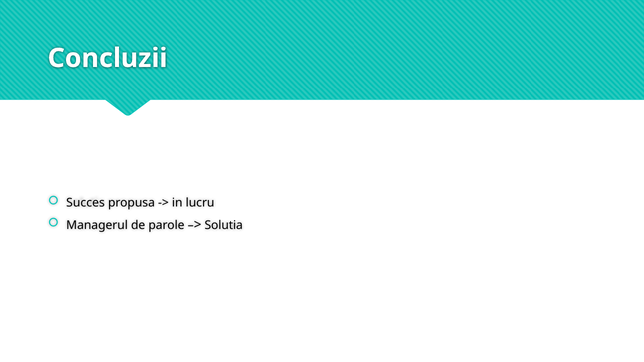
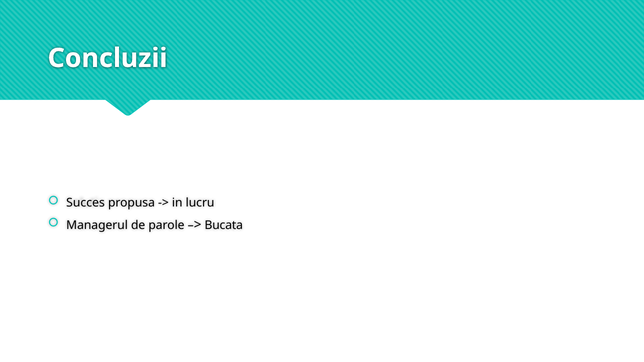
Solutia: Solutia -> Bucata
